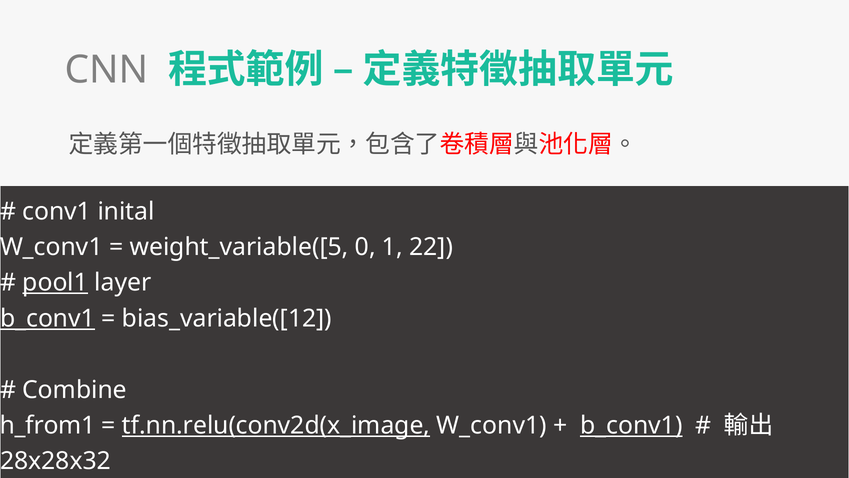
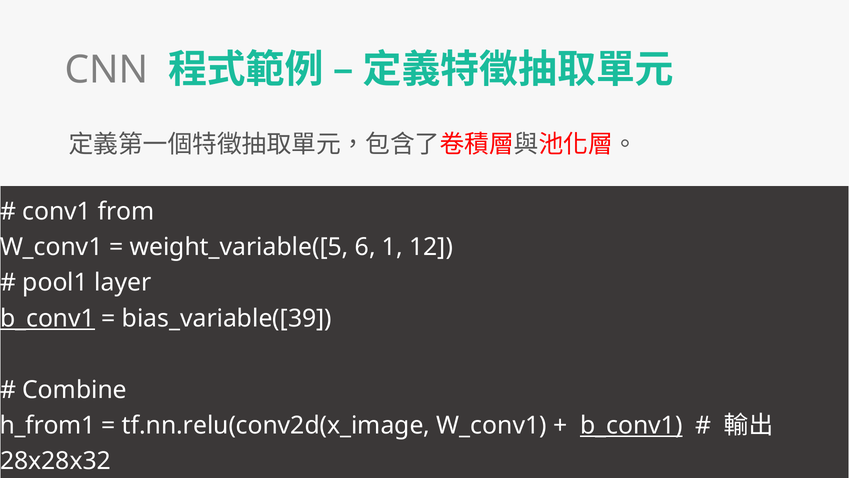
inital: inital -> from
0: 0 -> 6
22: 22 -> 12
pool1 underline: present -> none
bias_variable([12: bias_variable([12 -> bias_variable([39
tf.nn.relu(conv2d(x_image underline: present -> none
